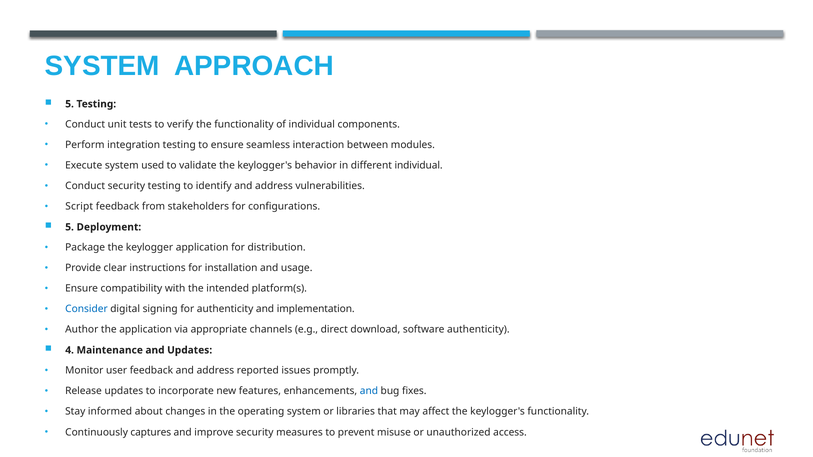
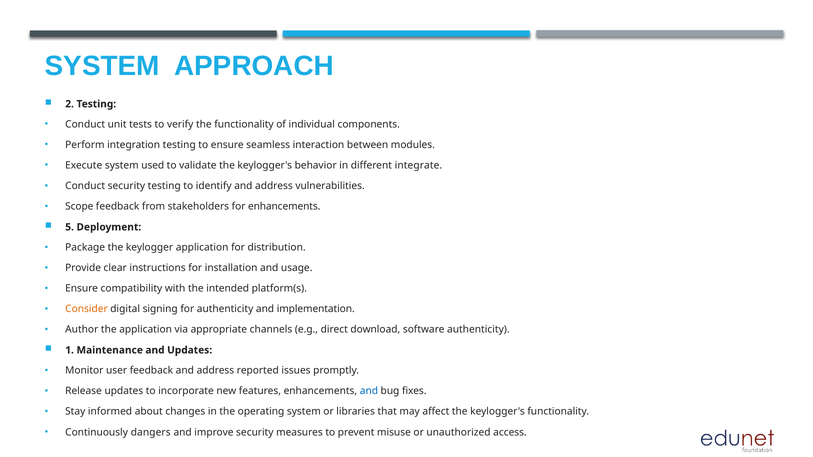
5 at (70, 104): 5 -> 2
different individual: individual -> integrate
Script: Script -> Scope
for configurations: configurations -> enhancements
Consider colour: blue -> orange
4: 4 -> 1
captures: captures -> dangers
